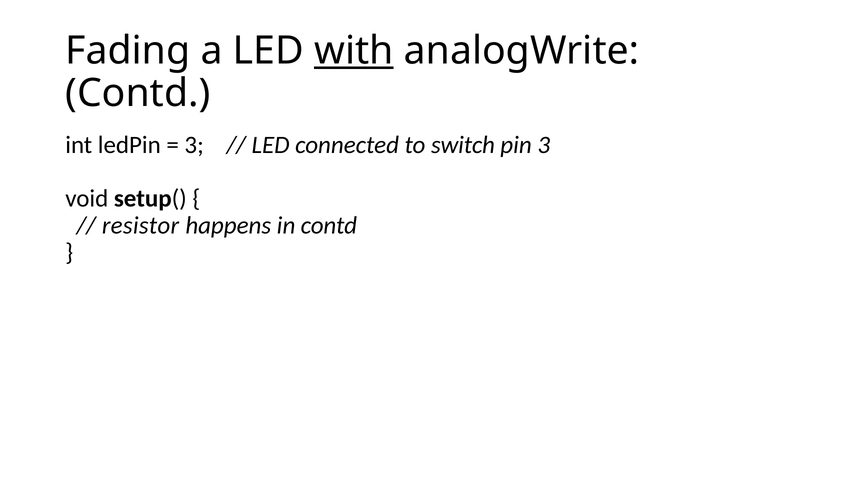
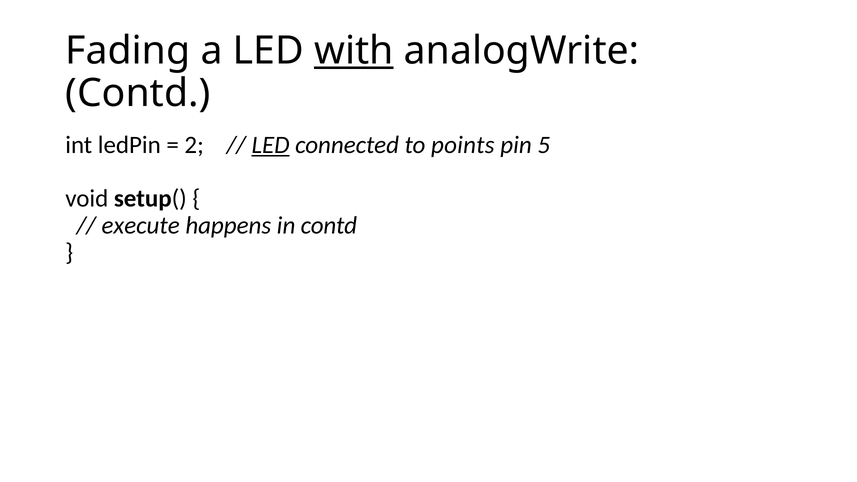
3 at (194, 145): 3 -> 2
LED at (271, 145) underline: none -> present
switch: switch -> points
pin 3: 3 -> 5
resistor: resistor -> execute
